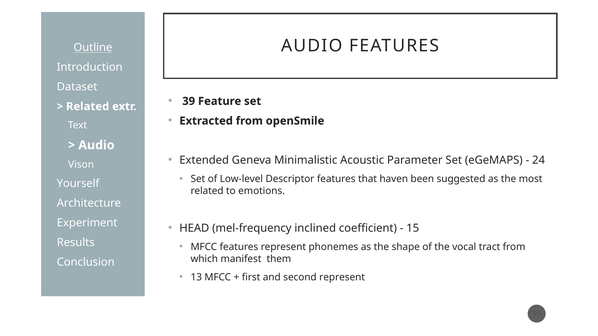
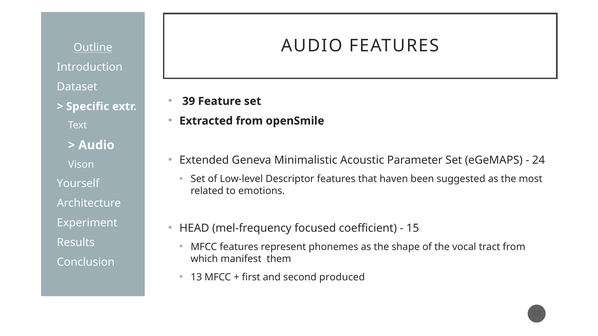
Related at (88, 107): Related -> Specific
inclined: inclined -> focused
second represent: represent -> produced
